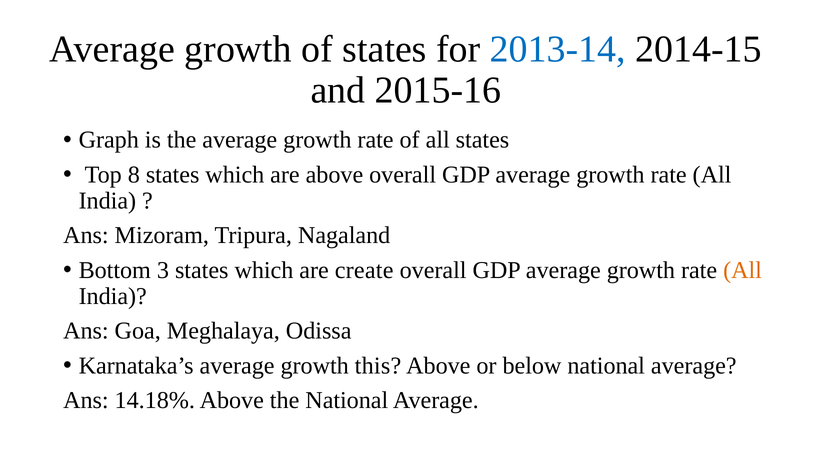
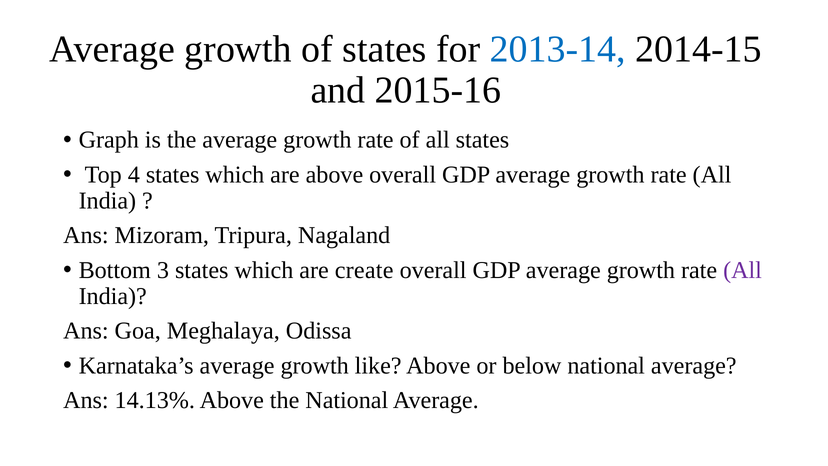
8: 8 -> 4
All at (743, 270) colour: orange -> purple
this: this -> like
14.18%: 14.18% -> 14.13%
